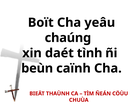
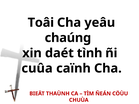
Boït: Boït -> Toâi
beùn: beùn -> cuûa
